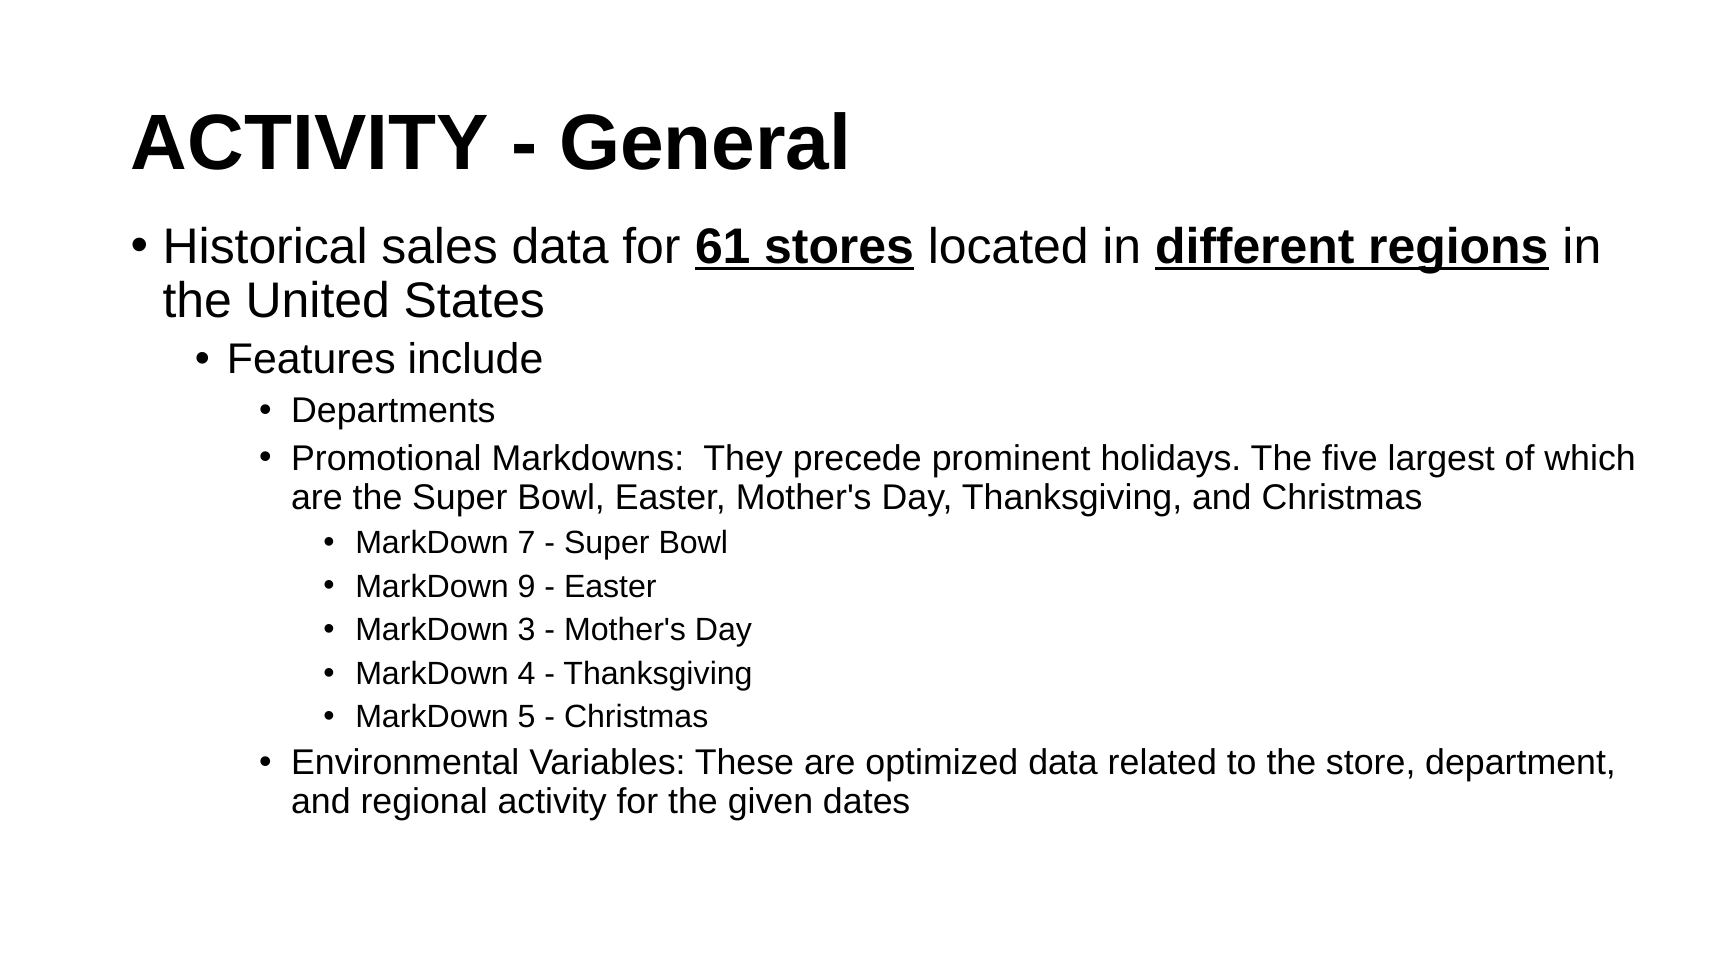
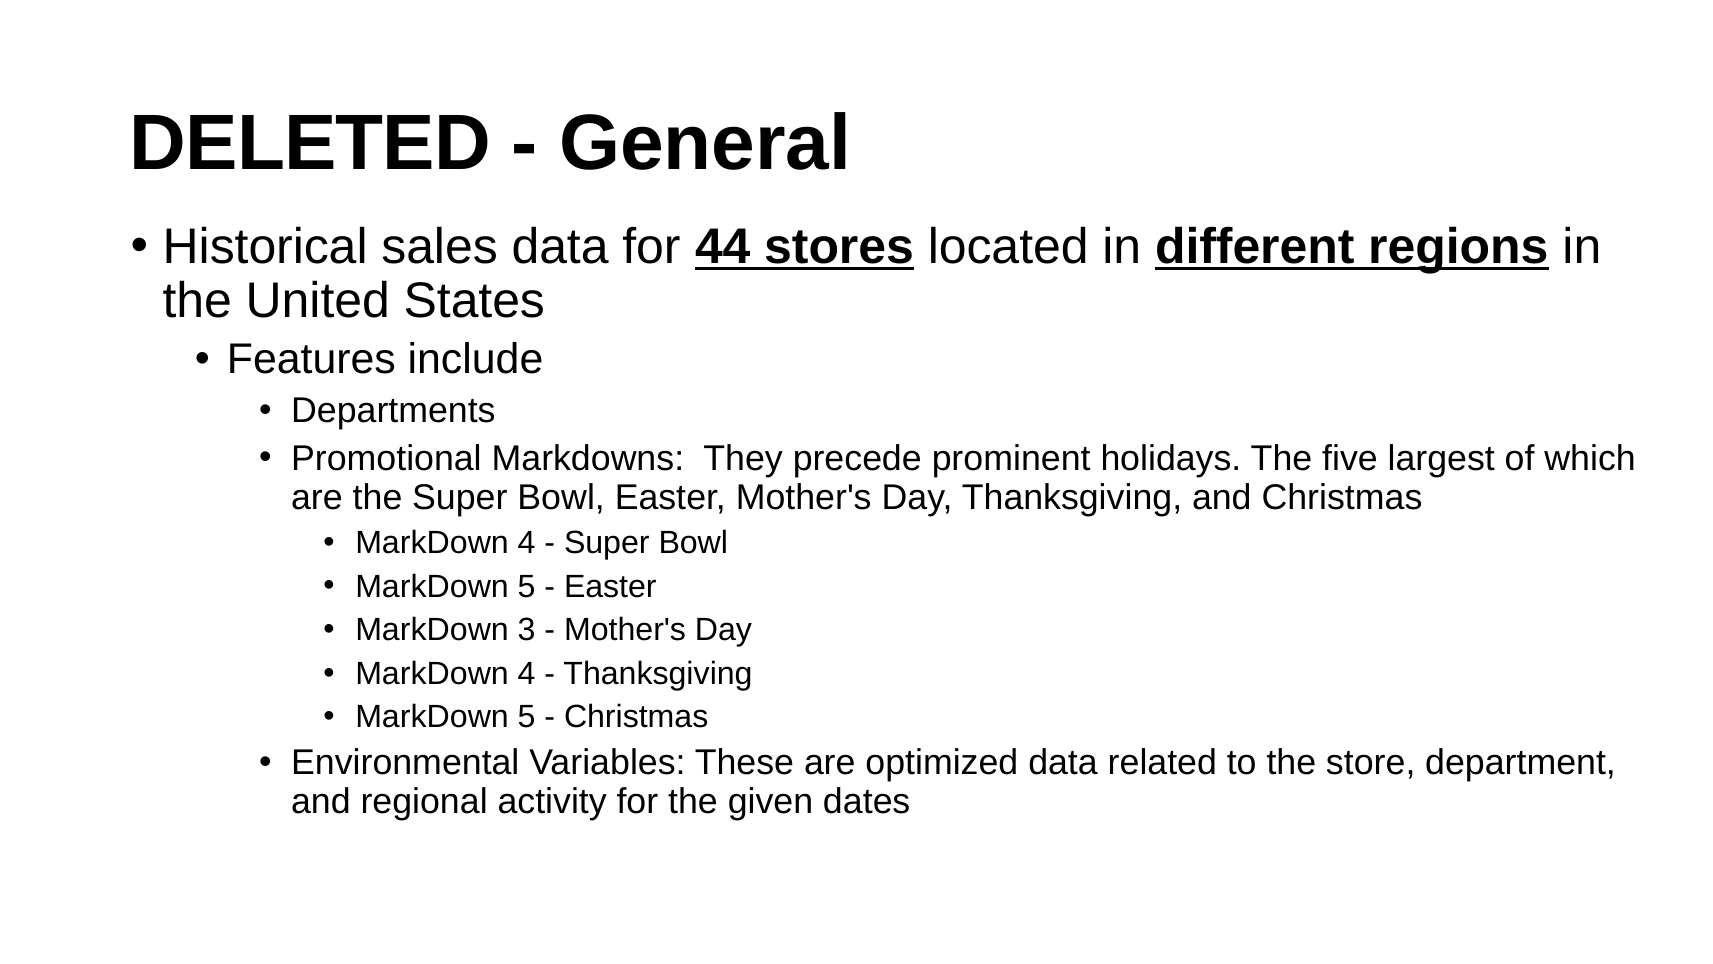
ACTIVITY at (310, 144): ACTIVITY -> DELETED
61: 61 -> 44
7 at (527, 543): 7 -> 4
9 at (527, 586): 9 -> 5
